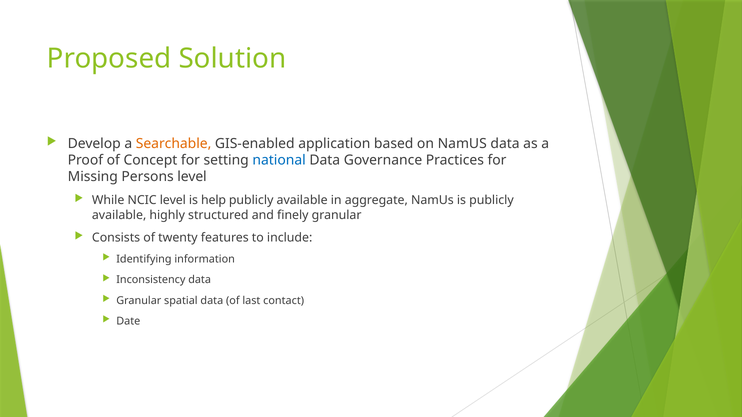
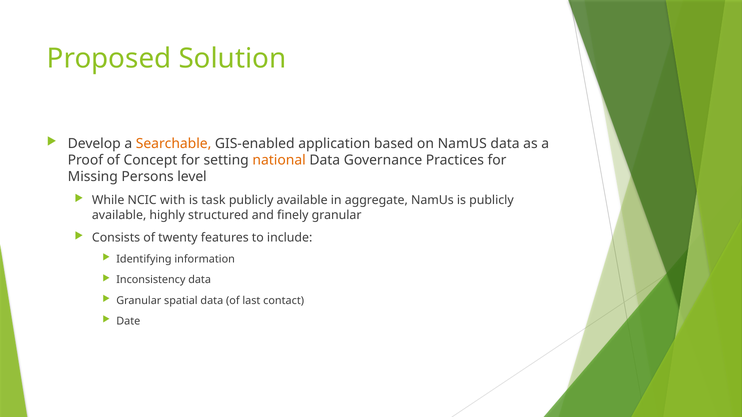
national colour: blue -> orange
NCIC level: level -> with
help: help -> task
